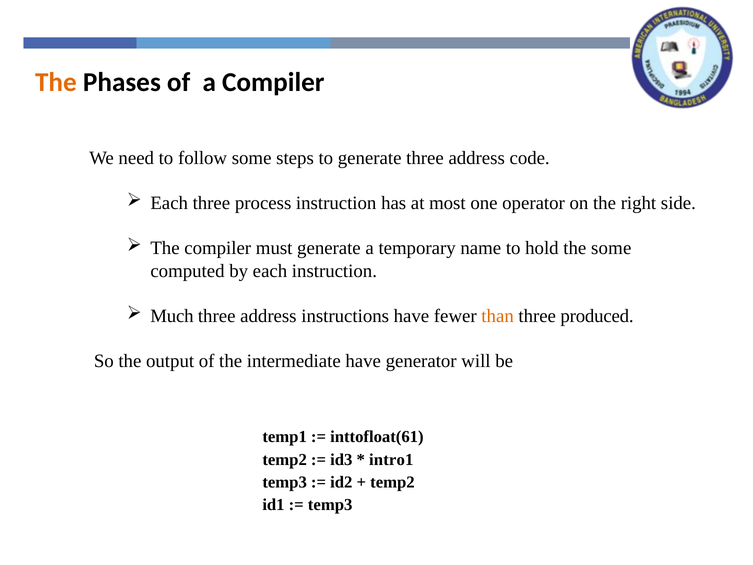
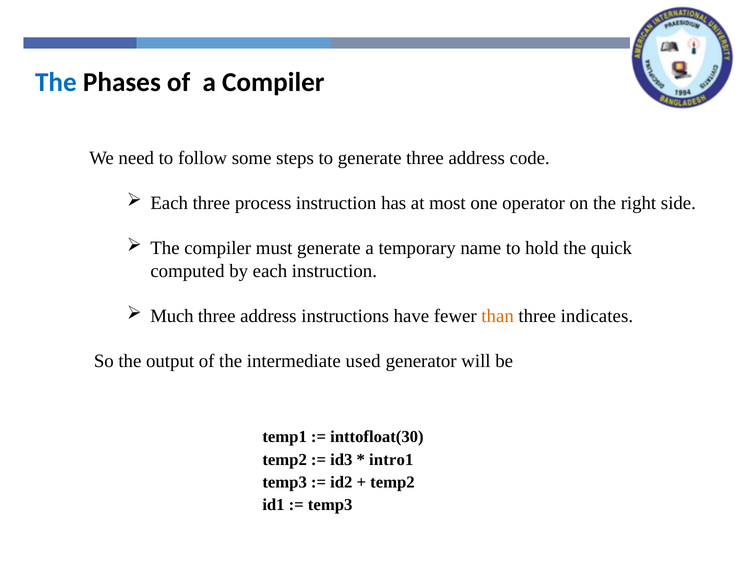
The at (56, 82) colour: orange -> blue
the some: some -> quick
produced: produced -> indicates
intermediate have: have -> used
inttofloat(61: inttofloat(61 -> inttofloat(30
